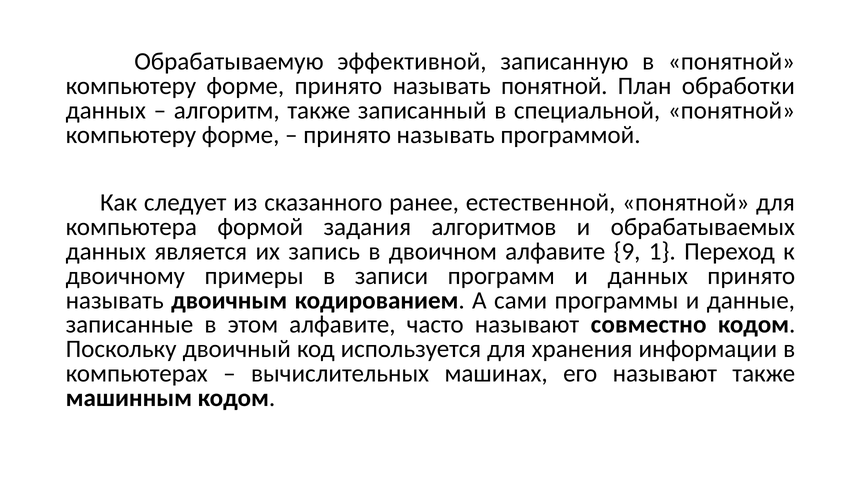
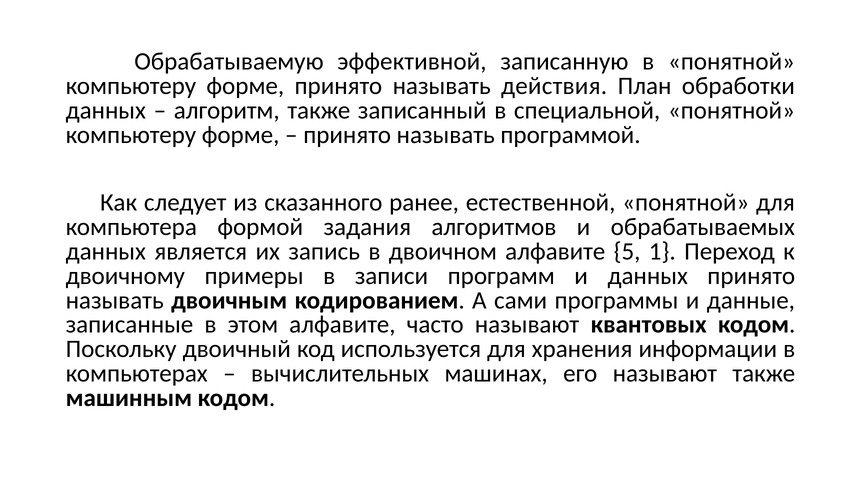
называть понятной: понятной -> действия
9: 9 -> 5
совместно: совместно -> квантовых
